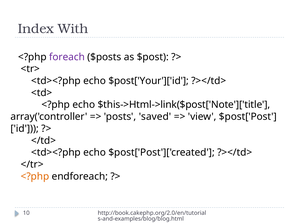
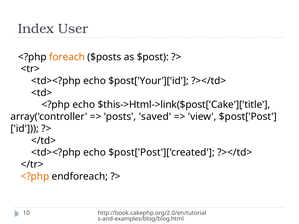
With: With -> User
foreach colour: purple -> orange
$this->Html->link($post['Note']['title: $this->Html->link($post['Note']['title -> $this->Html->link($post['Cake']['title
